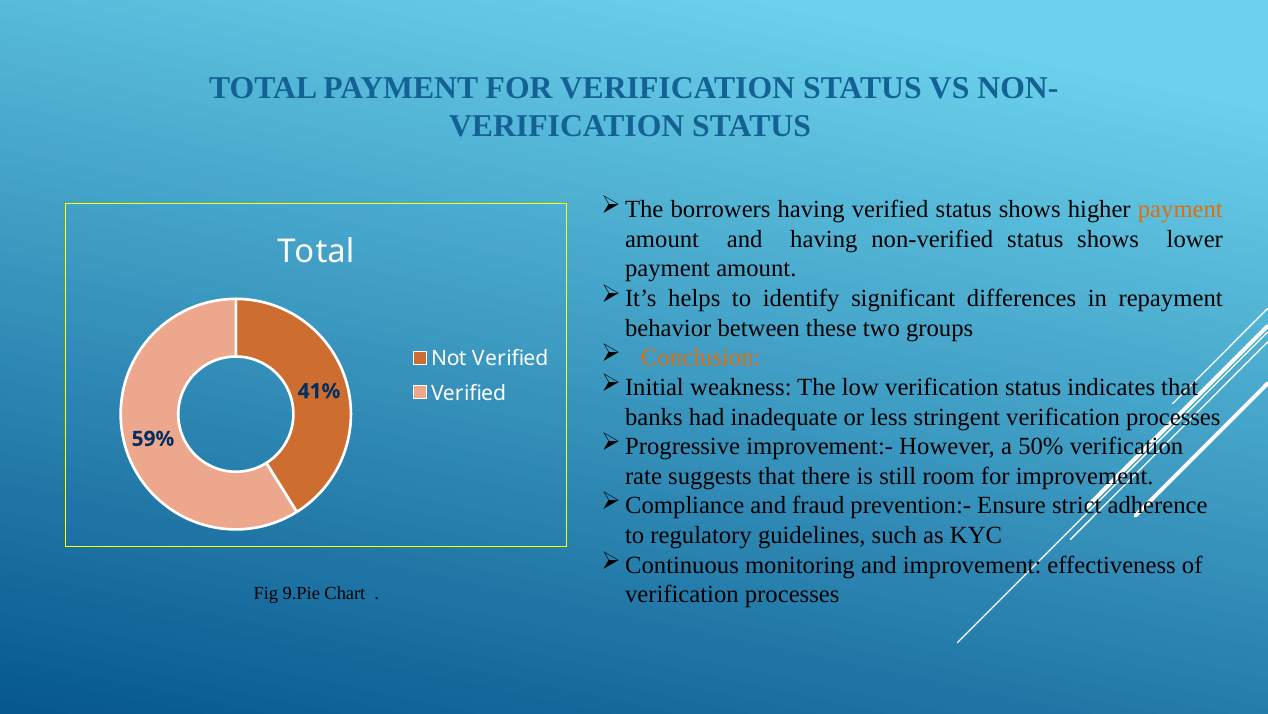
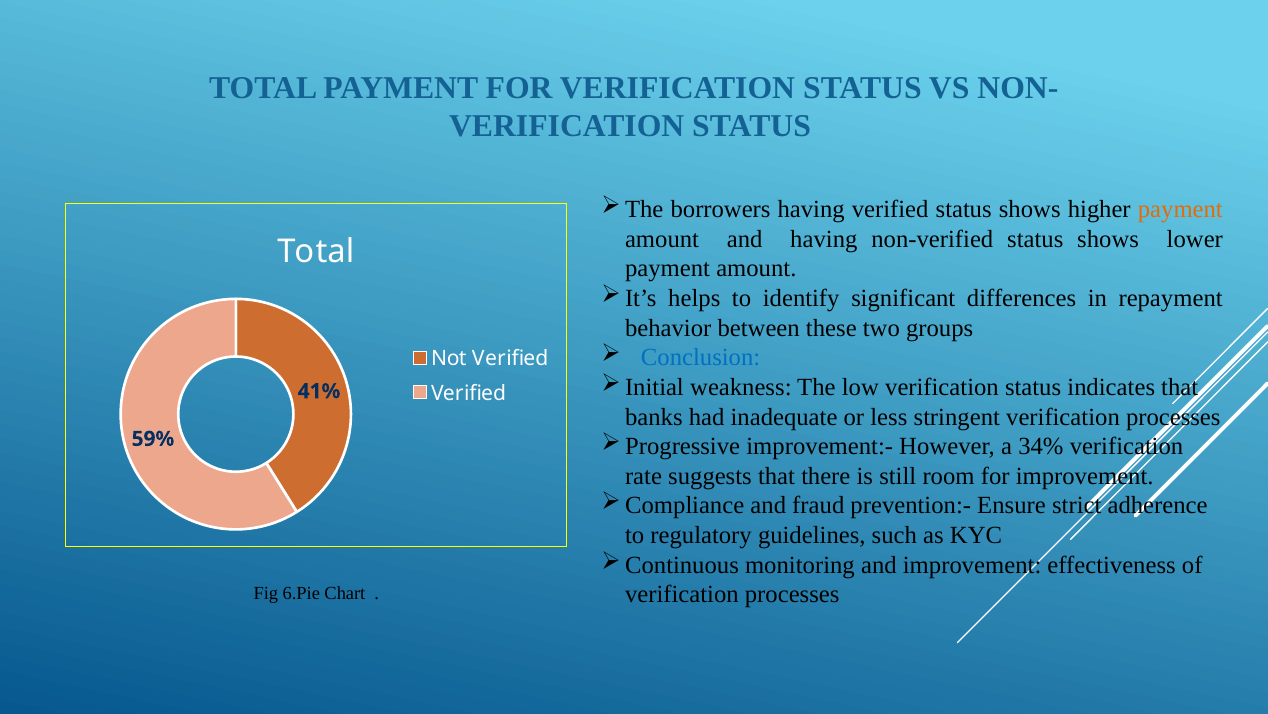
Conclusion colour: orange -> blue
50%: 50% -> 34%
9.Pie: 9.Pie -> 6.Pie
